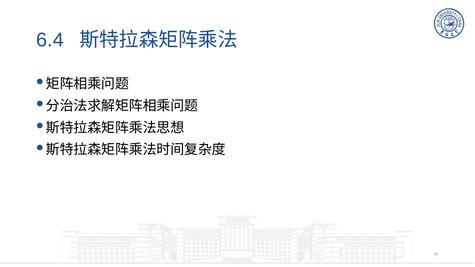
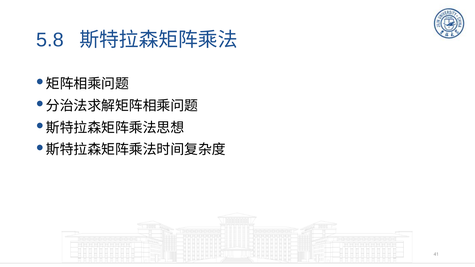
6.4: 6.4 -> 5.8
